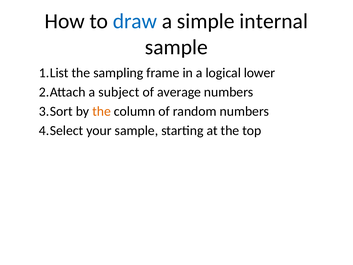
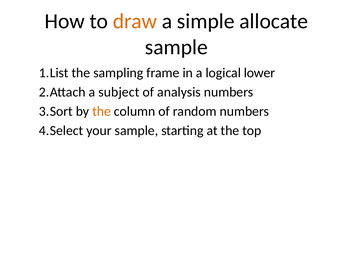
draw colour: blue -> orange
internal: internal -> allocate
average: average -> analysis
